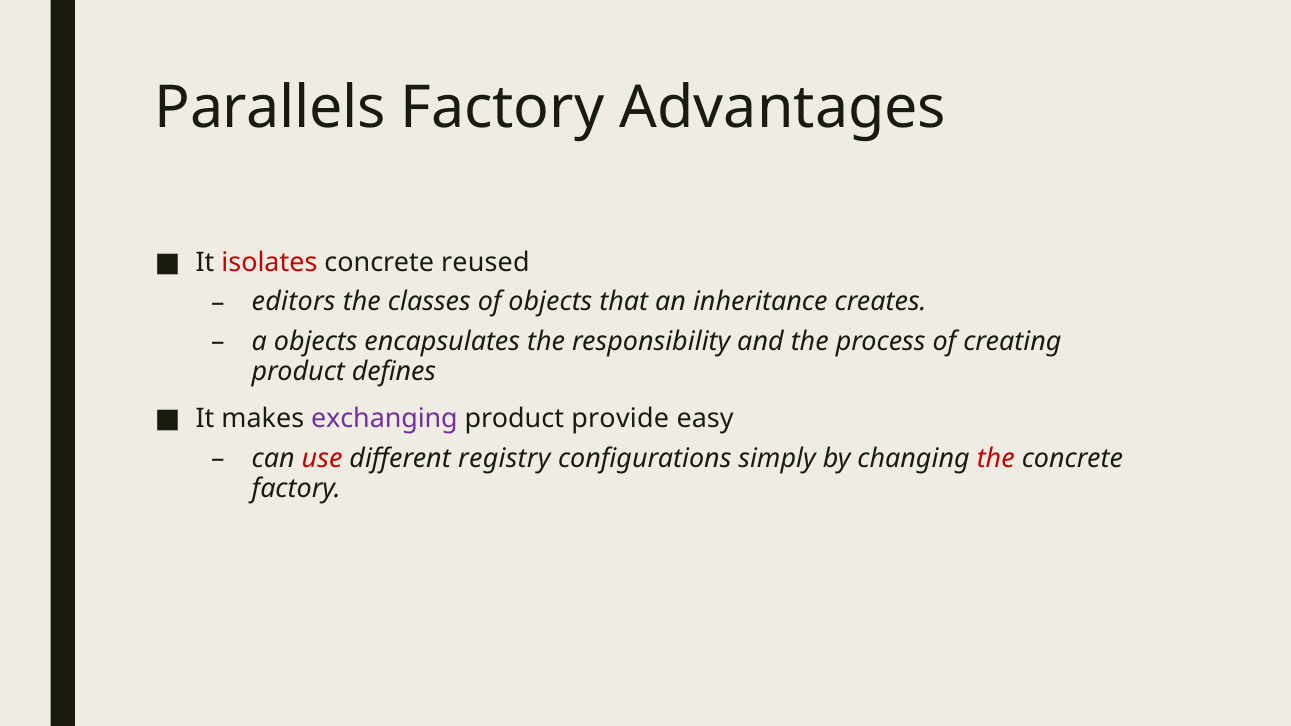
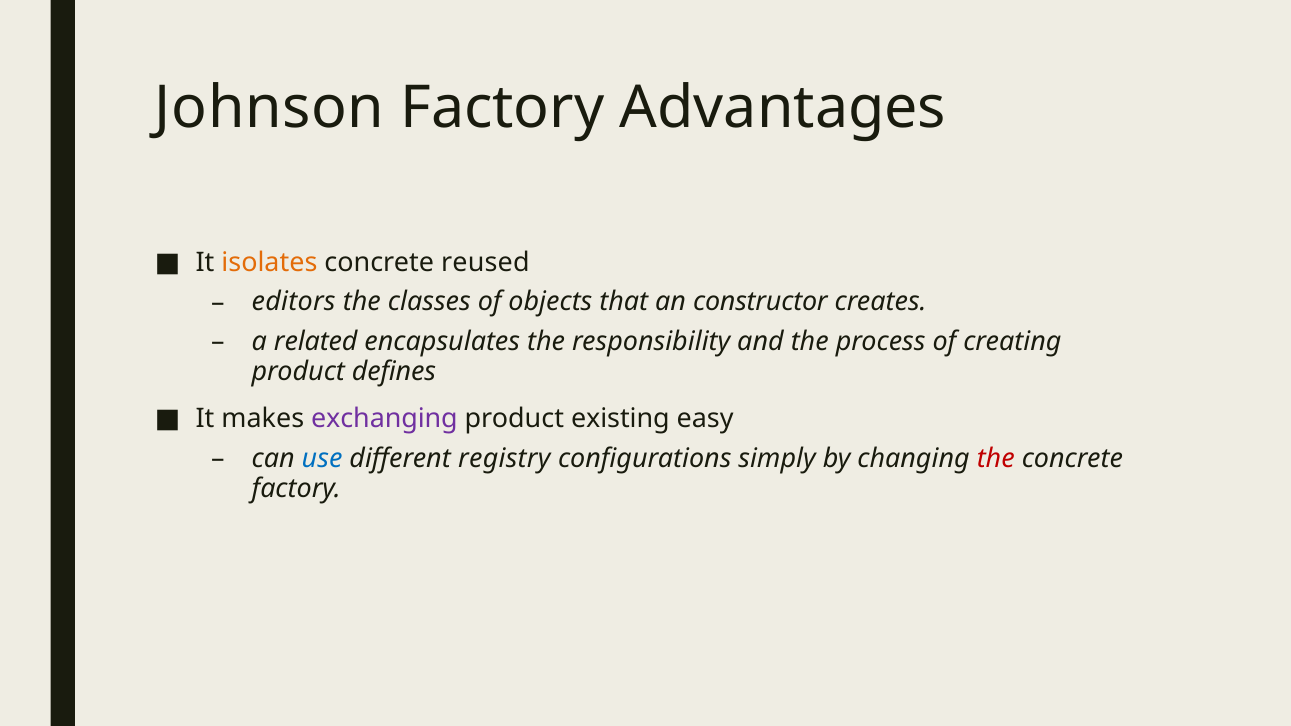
Parallels: Parallels -> Johnson
isolates colour: red -> orange
inheritance: inheritance -> constructor
a objects: objects -> related
provide: provide -> existing
use colour: red -> blue
